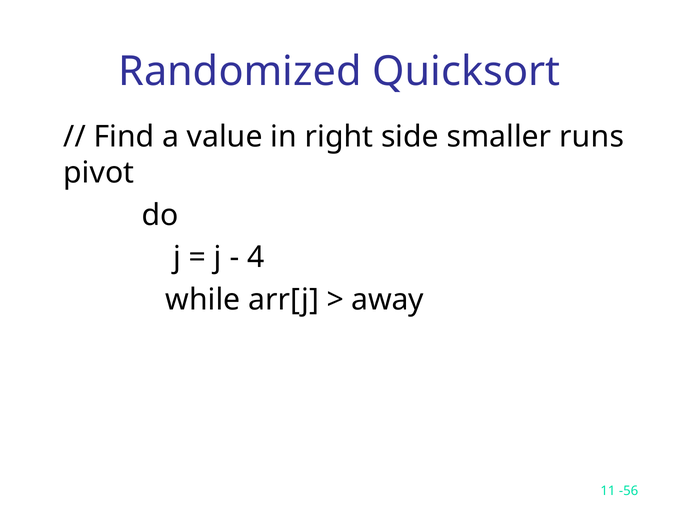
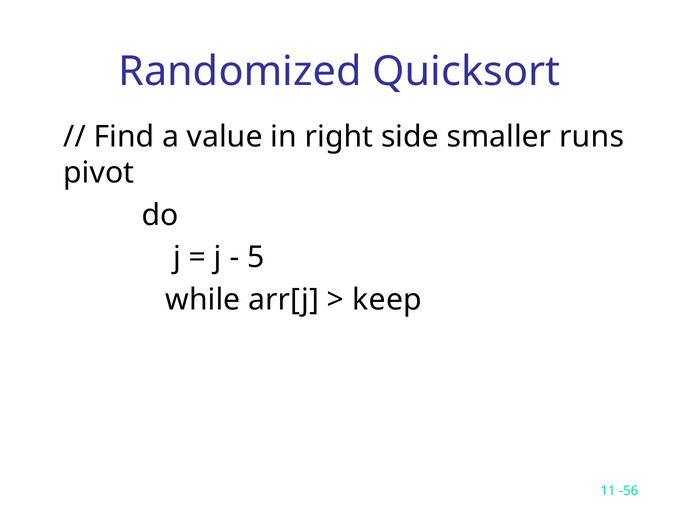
4: 4 -> 5
away: away -> keep
